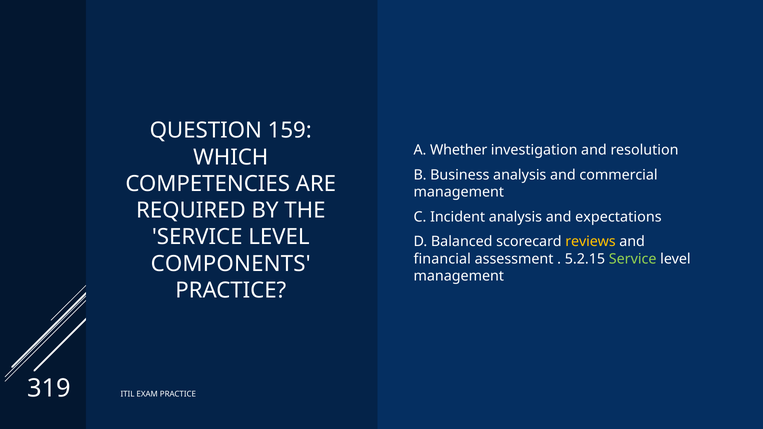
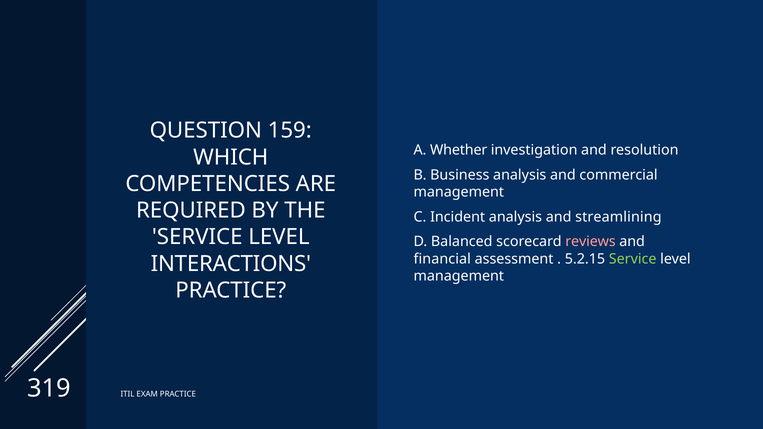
expectations: expectations -> streamlining
reviews colour: yellow -> pink
COMPONENTS: COMPONENTS -> INTERACTIONS
